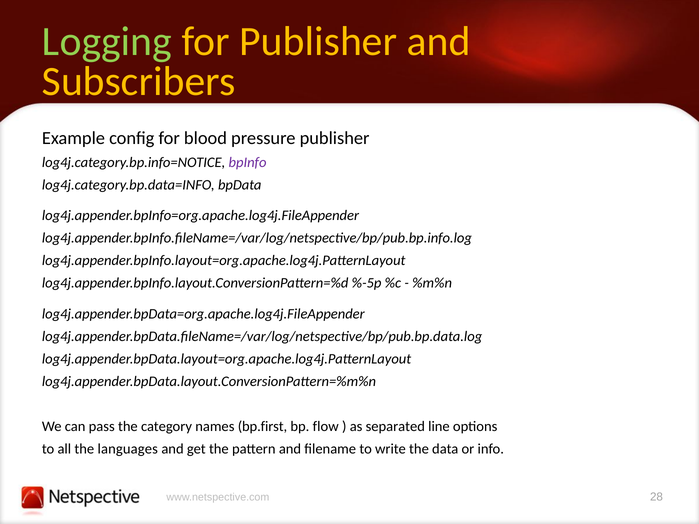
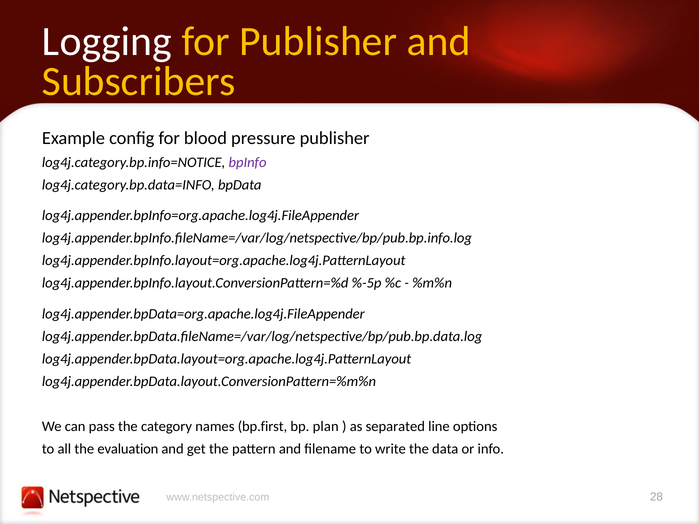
Logging colour: light green -> white
flow: flow -> plan
languages: languages -> evaluation
